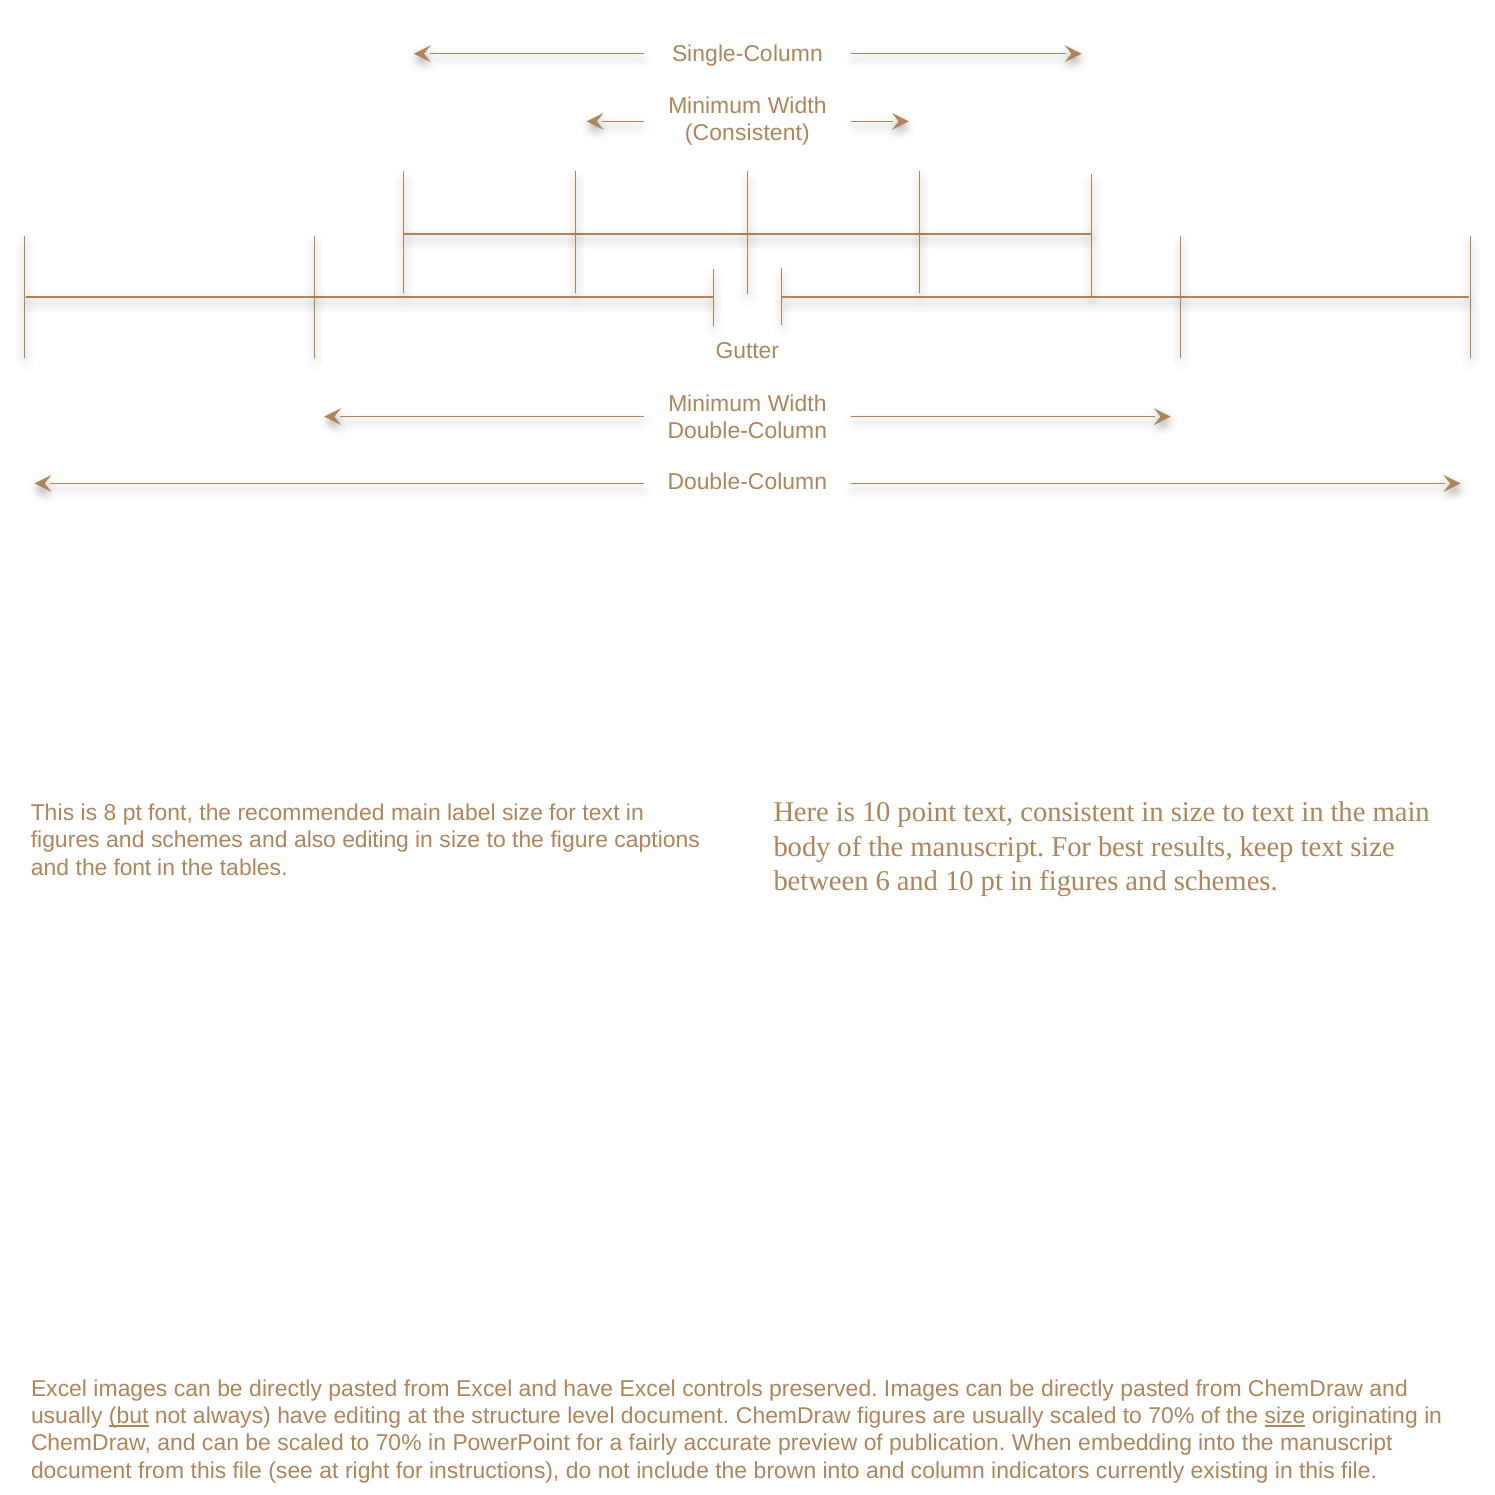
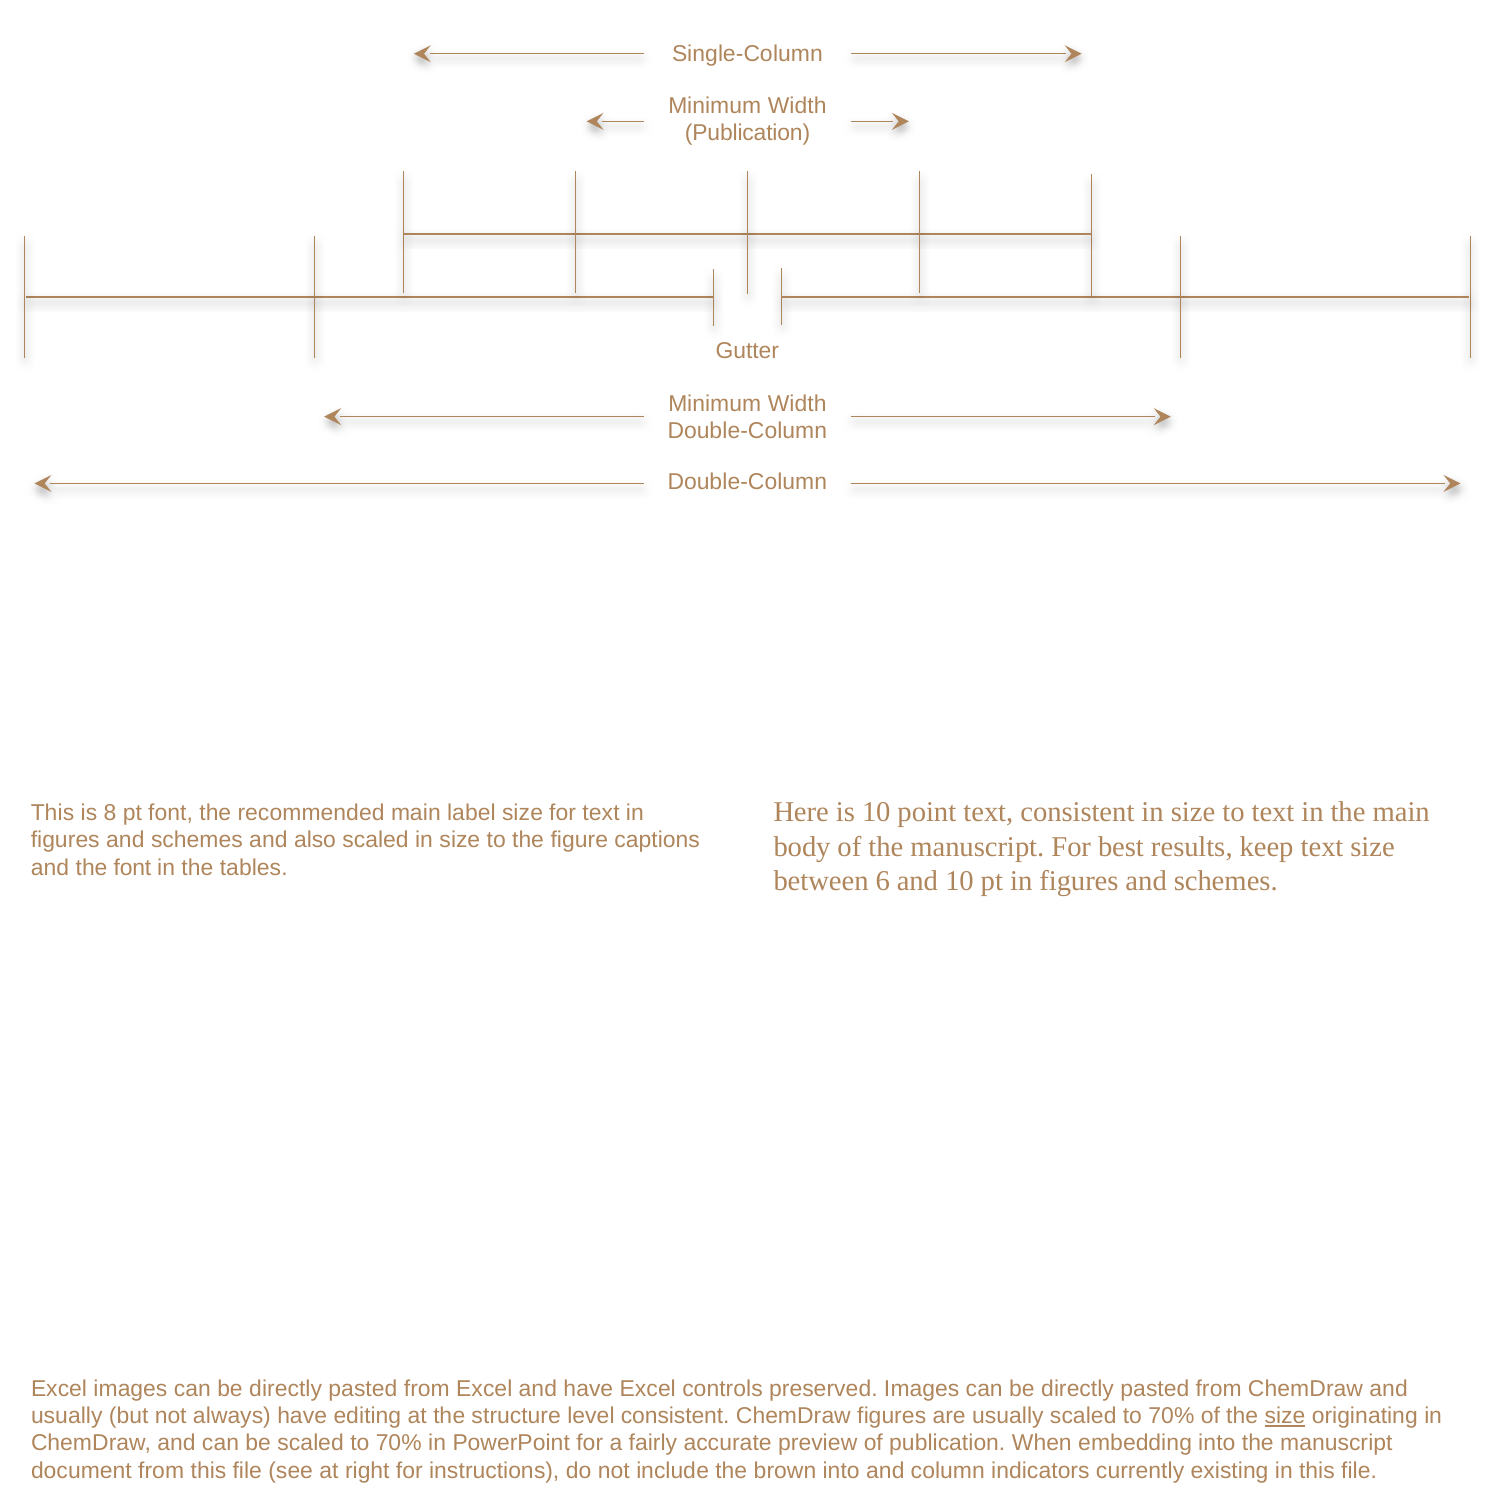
Consistent at (747, 133): Consistent -> Publication
also editing: editing -> scaled
but underline: present -> none
level document: document -> consistent
